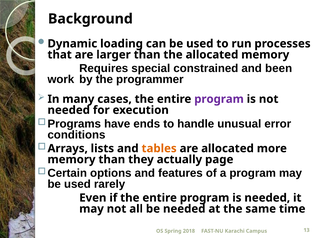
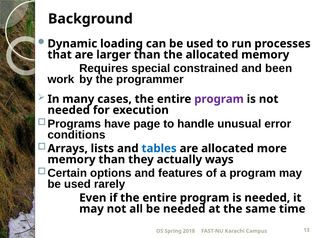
ends: ends -> page
tables colour: orange -> blue
page: page -> ways
